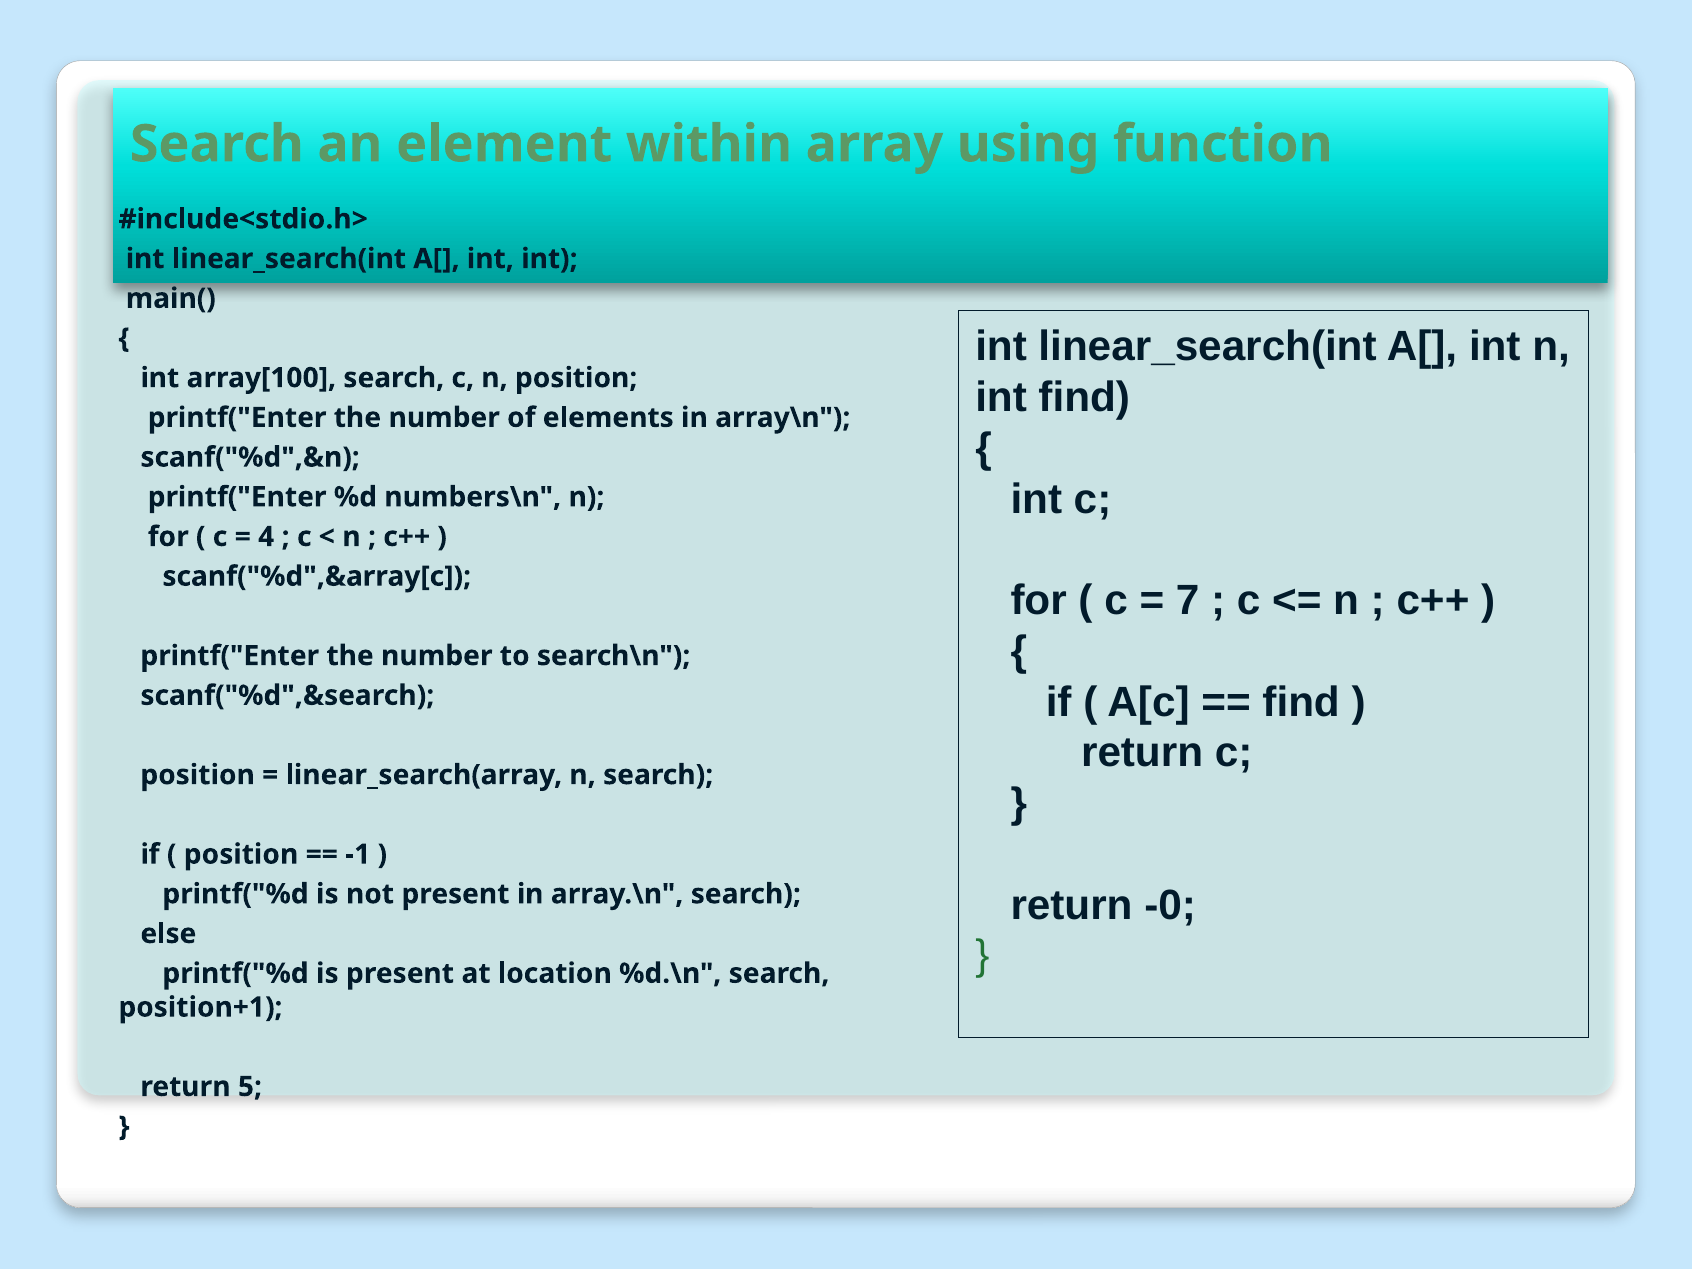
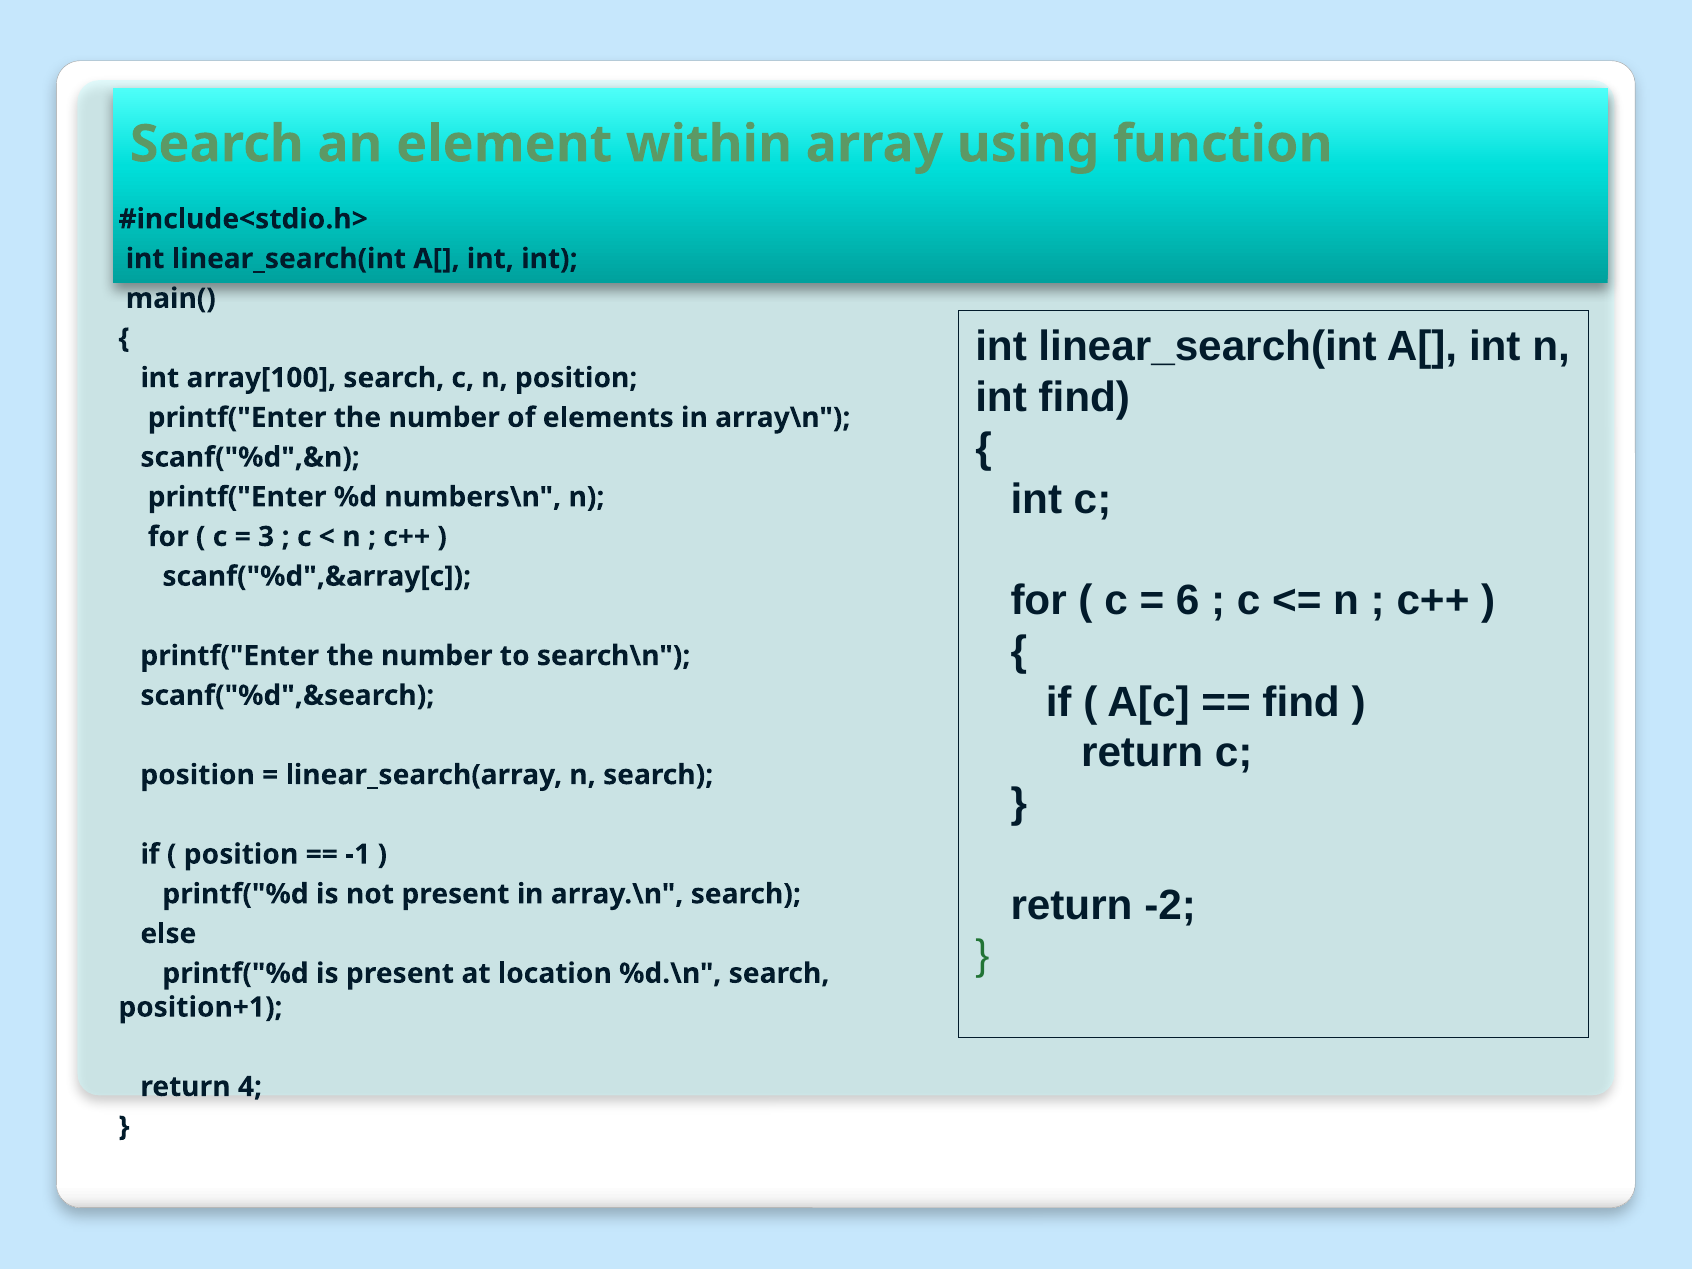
4: 4 -> 3
7: 7 -> 6
-0: -0 -> -2
5: 5 -> 4
